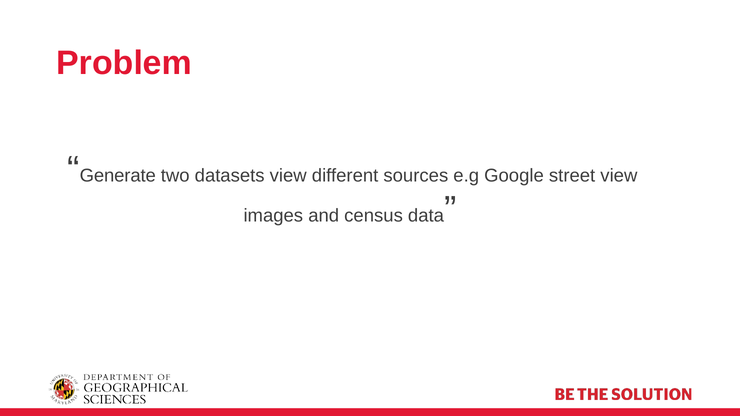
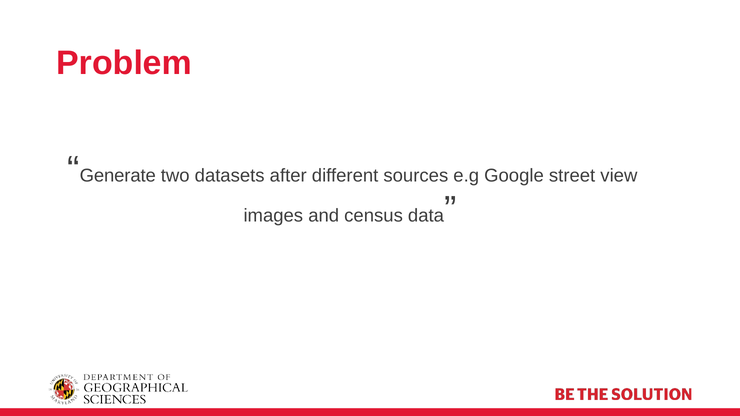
datasets view: view -> after
